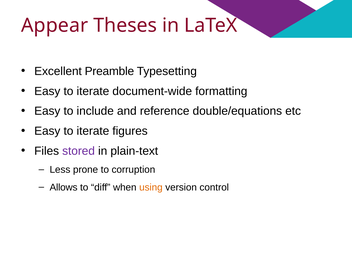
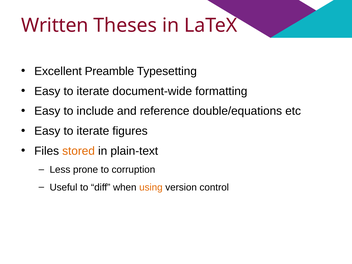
Appear: Appear -> Written
stored colour: purple -> orange
Allows: Allows -> Useful
